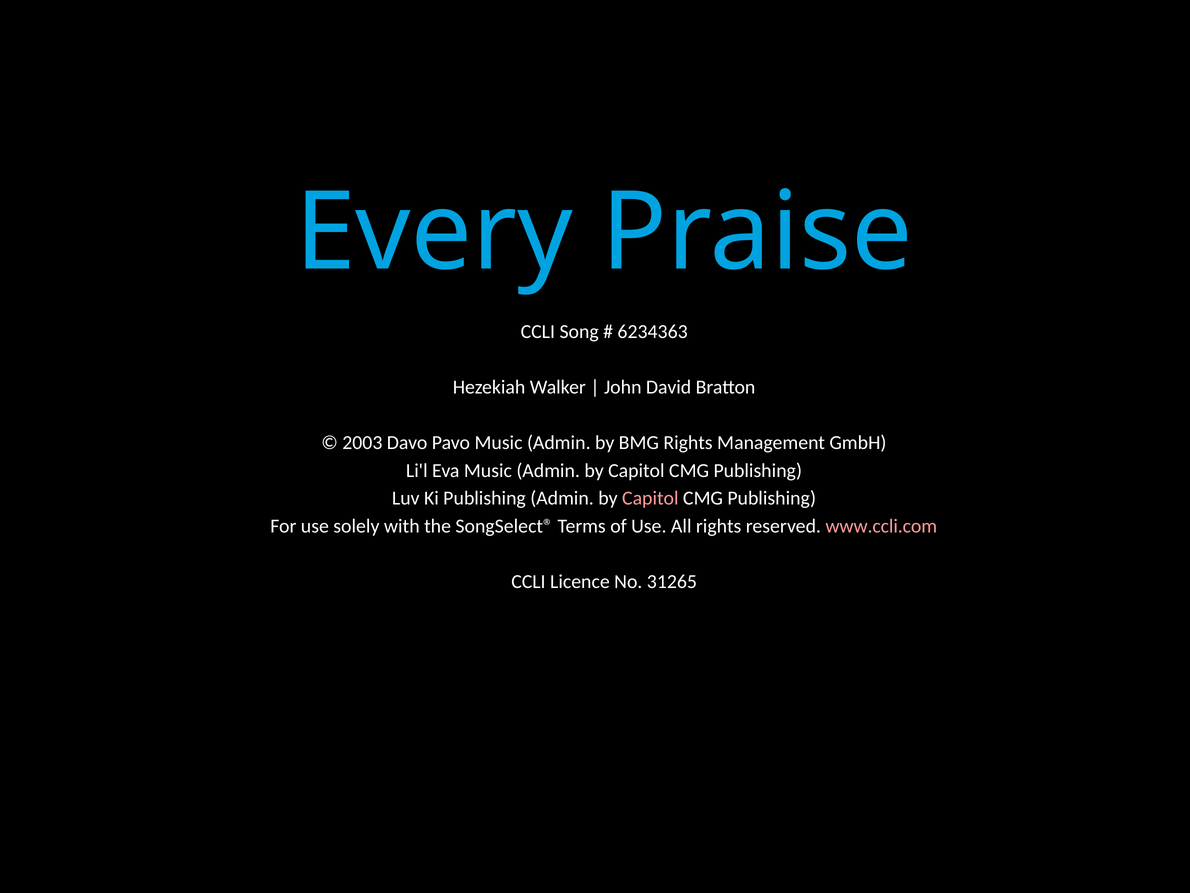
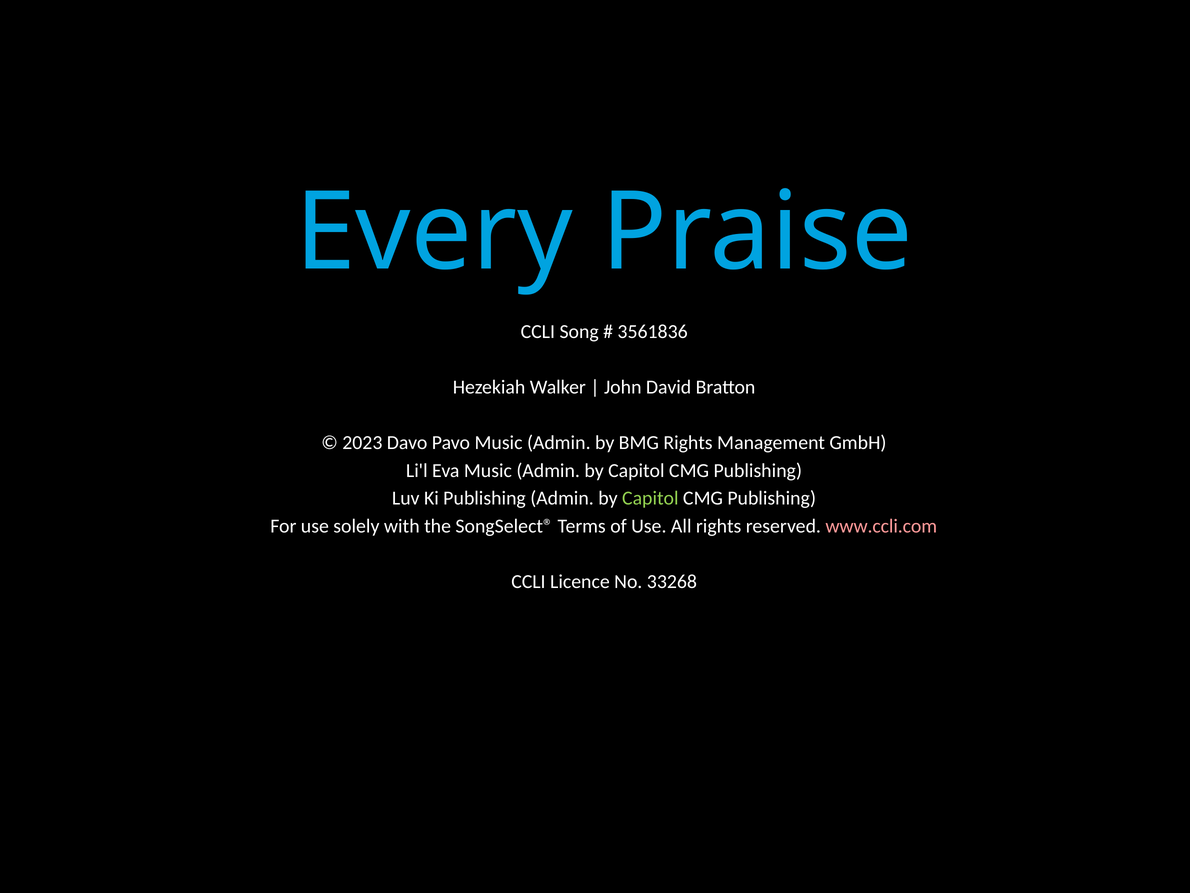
6234363: 6234363 -> 3561836
2003: 2003 -> 2023
Capitol at (650, 498) colour: pink -> light green
31265: 31265 -> 33268
